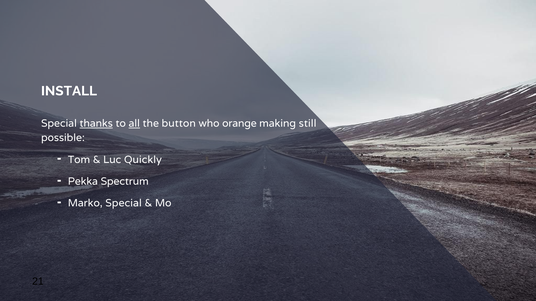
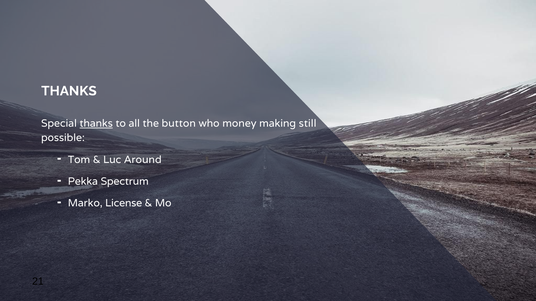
INSTALL at (69, 91): INSTALL -> THANKS
all underline: present -> none
orange: orange -> money
Quickly: Quickly -> Around
Marko Special: Special -> License
